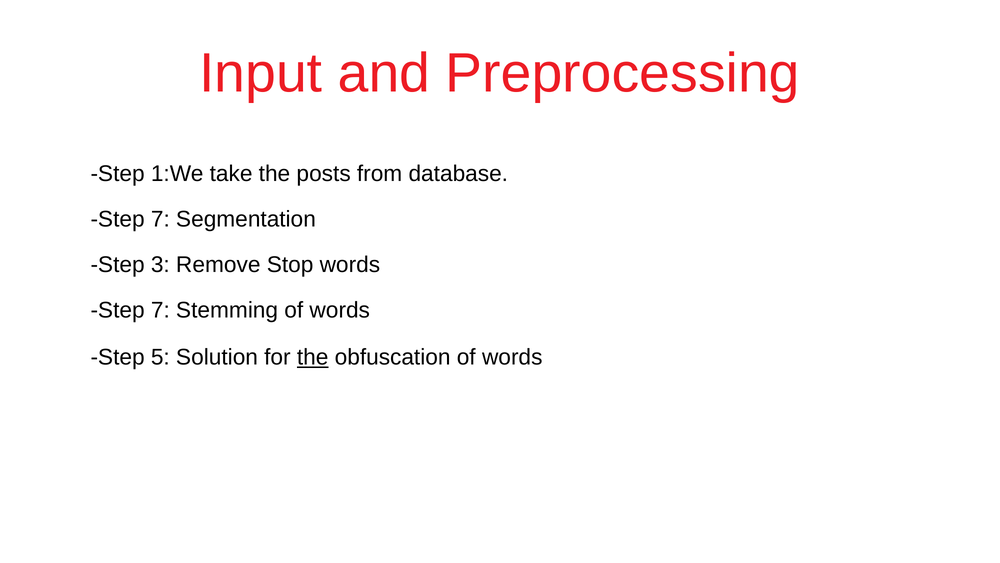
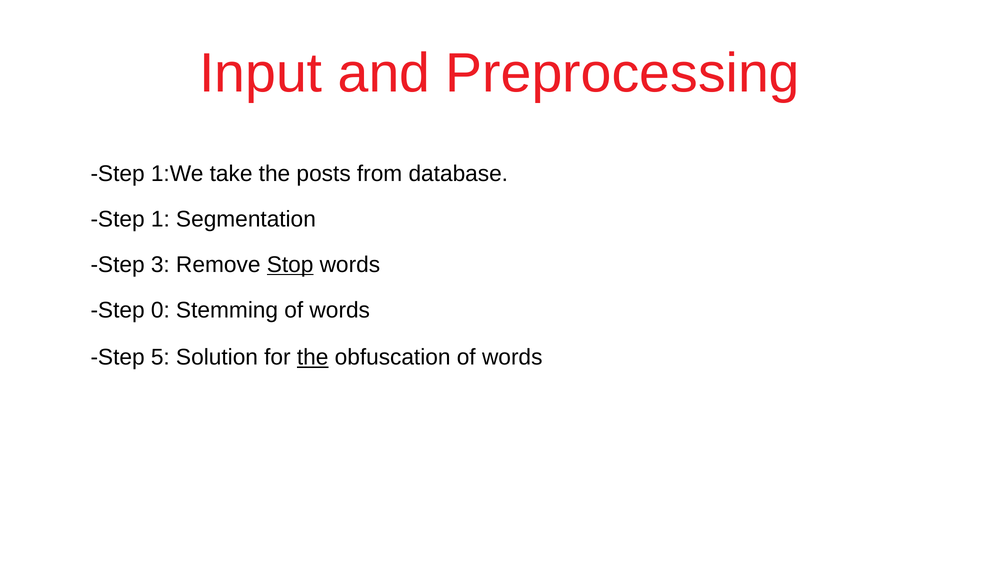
7 at (160, 219): 7 -> 1
Stop underline: none -> present
7 at (160, 310): 7 -> 0
